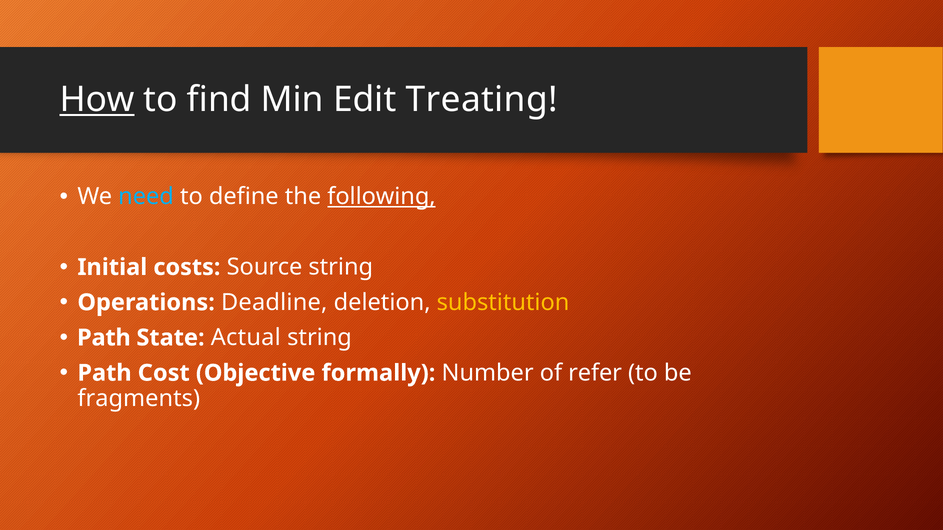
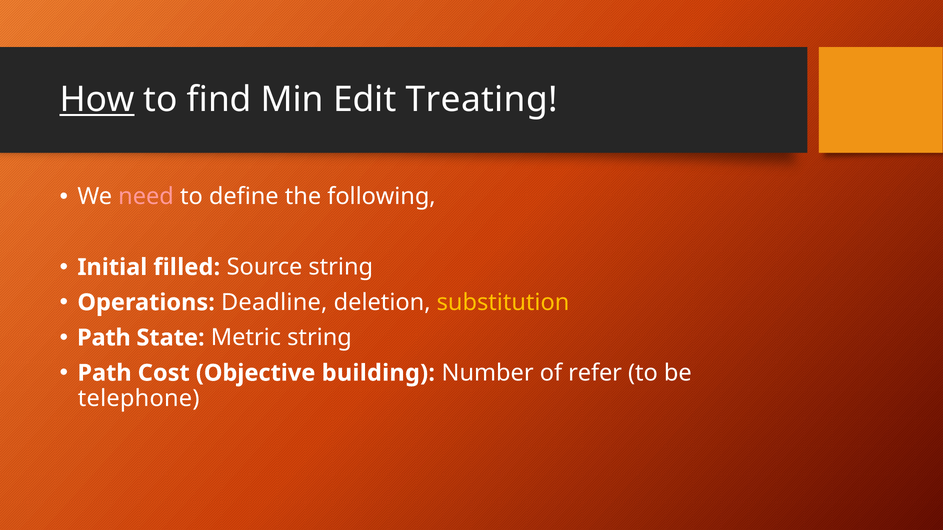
need colour: light blue -> pink
following underline: present -> none
costs: costs -> filled
Actual: Actual -> Metric
formally: formally -> building
fragments: fragments -> telephone
